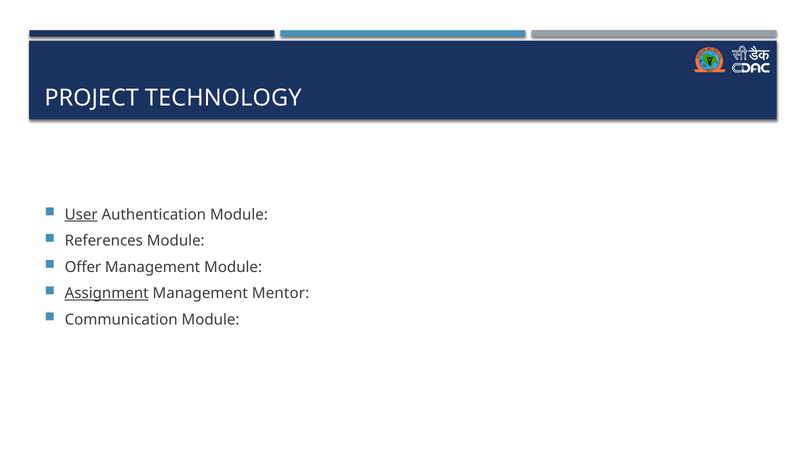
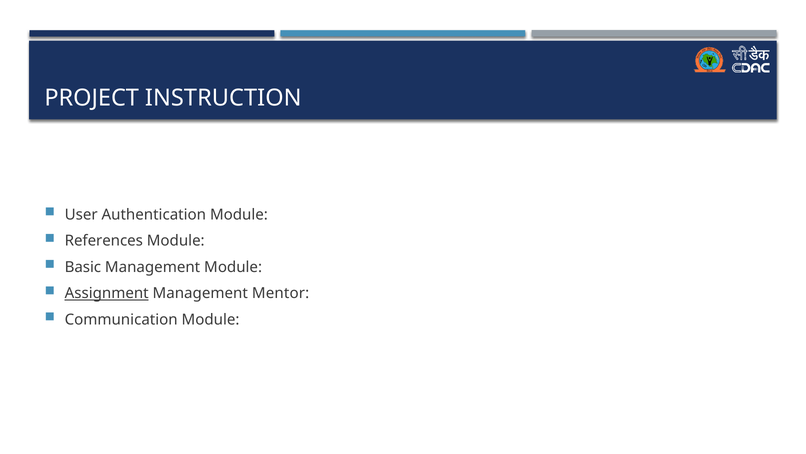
TECHNOLOGY: TECHNOLOGY -> INSTRUCTION
User underline: present -> none
Offer: Offer -> Basic
